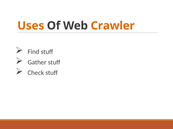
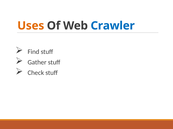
Crawler colour: orange -> blue
